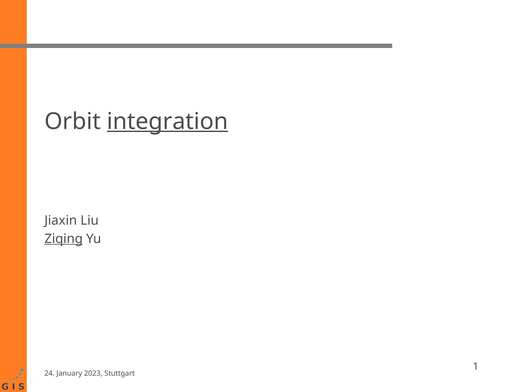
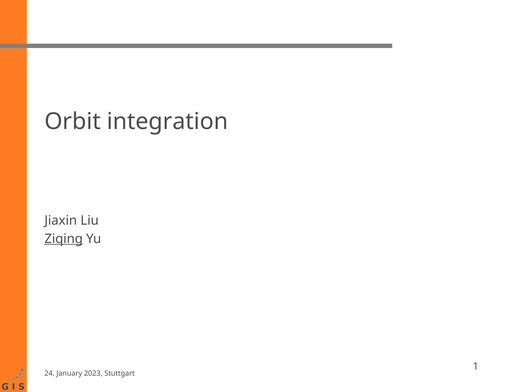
integration underline: present -> none
